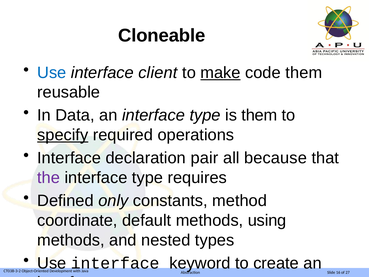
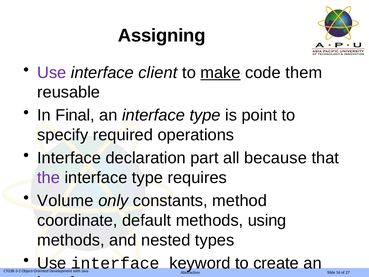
Cloneable: Cloneable -> Assigning
Use at (52, 73) colour: blue -> purple
Data: Data -> Final
is them: them -> point
specify underline: present -> none
pair: pair -> part
Defined: Defined -> Volume
